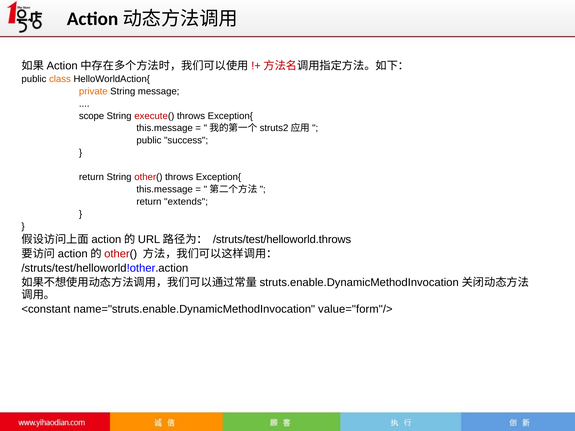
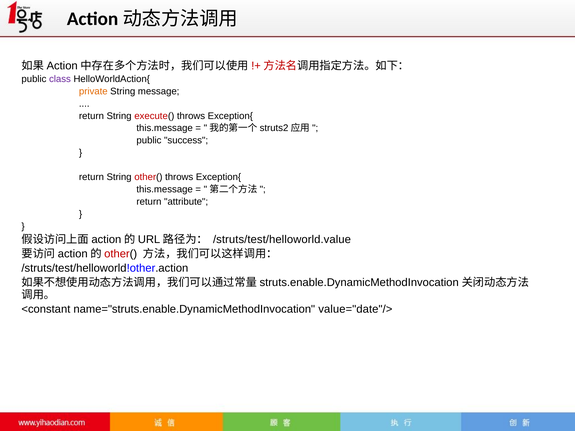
class colour: orange -> purple
scope at (92, 116): scope -> return
extends: extends -> attribute
/struts/test/helloworld.throws: /struts/test/helloworld.throws -> /struts/test/helloworld.value
value="form"/>: value="form"/> -> value="date"/>
